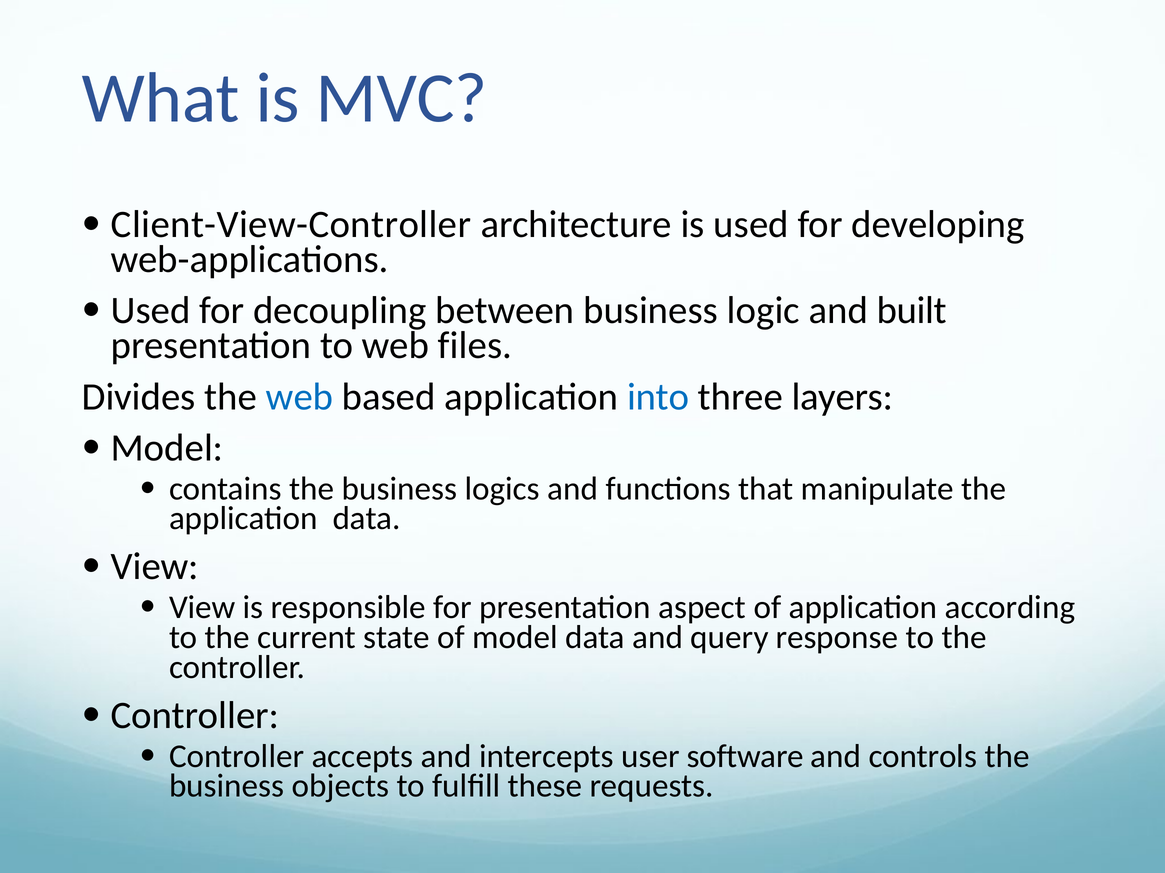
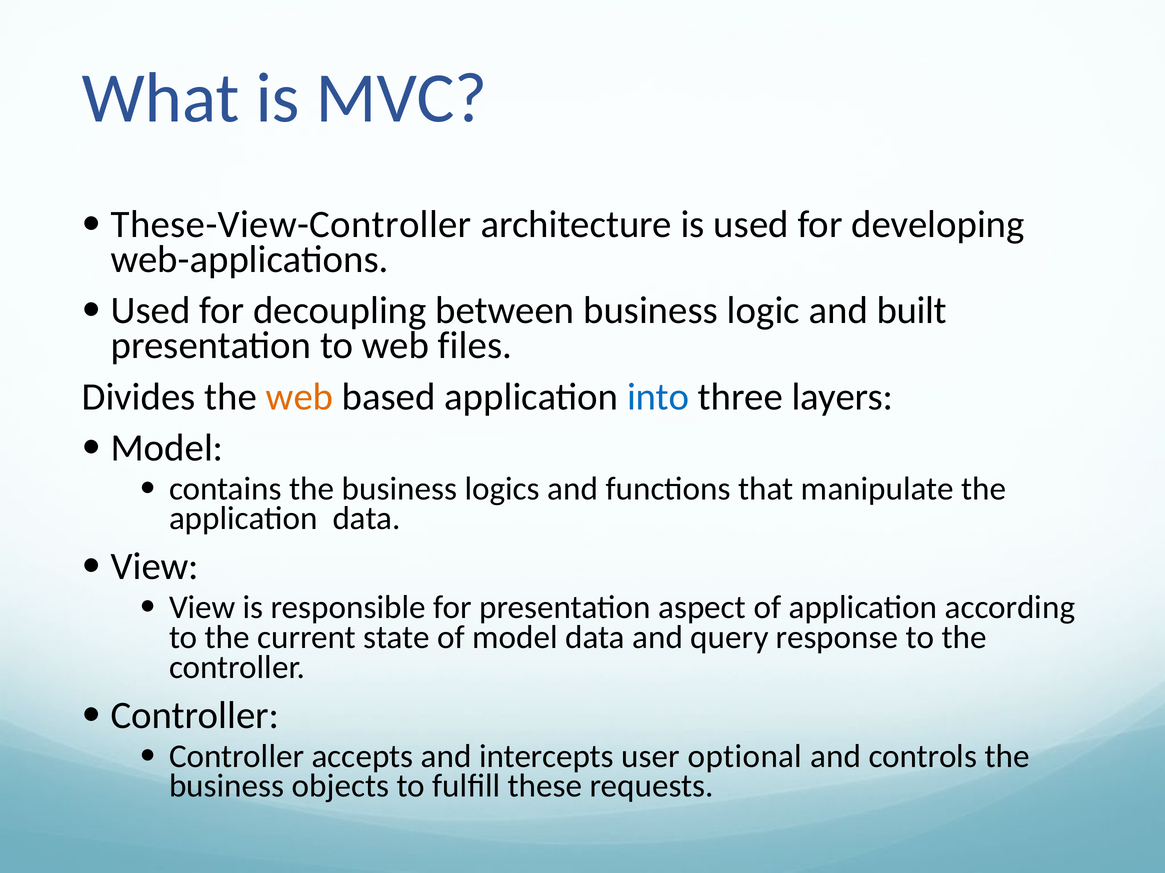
Client-View-Controller: Client-View-Controller -> These-View-Controller
web at (300, 397) colour: blue -> orange
software: software -> optional
